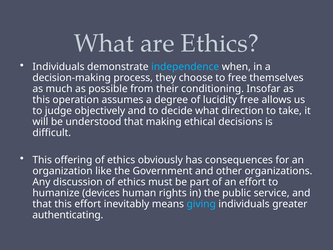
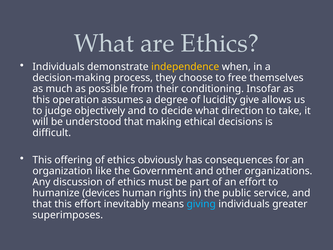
independence colour: light blue -> yellow
lucidity free: free -> give
authenticating: authenticating -> superimposes
